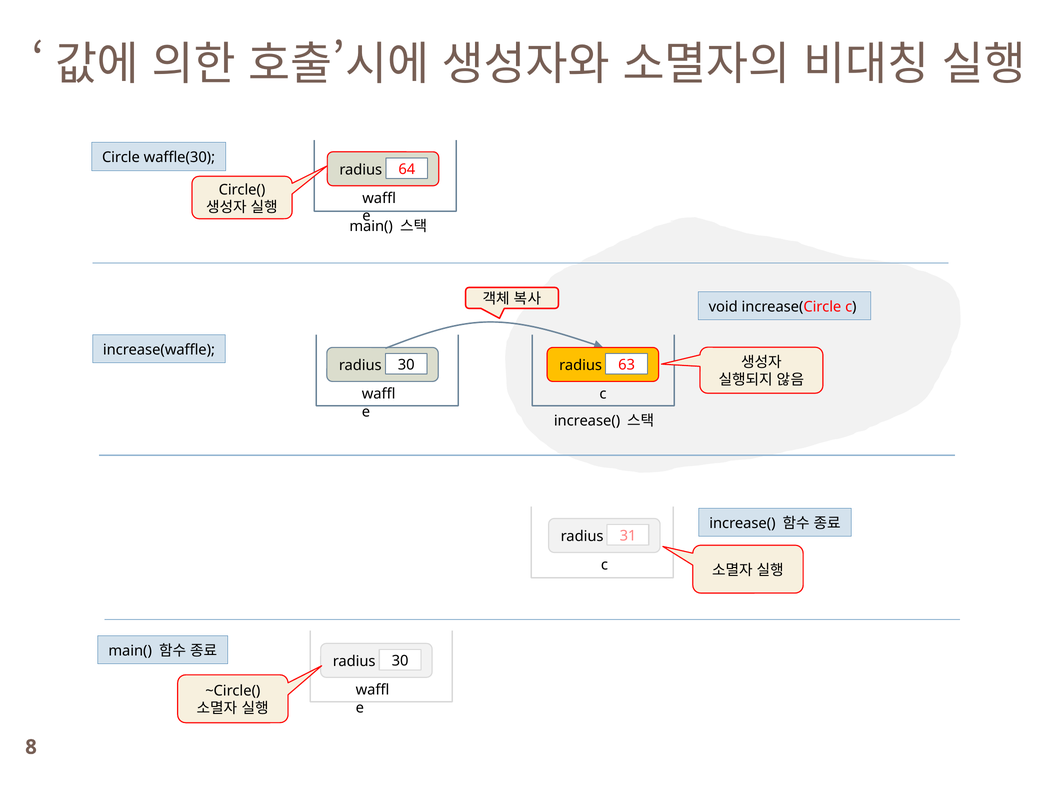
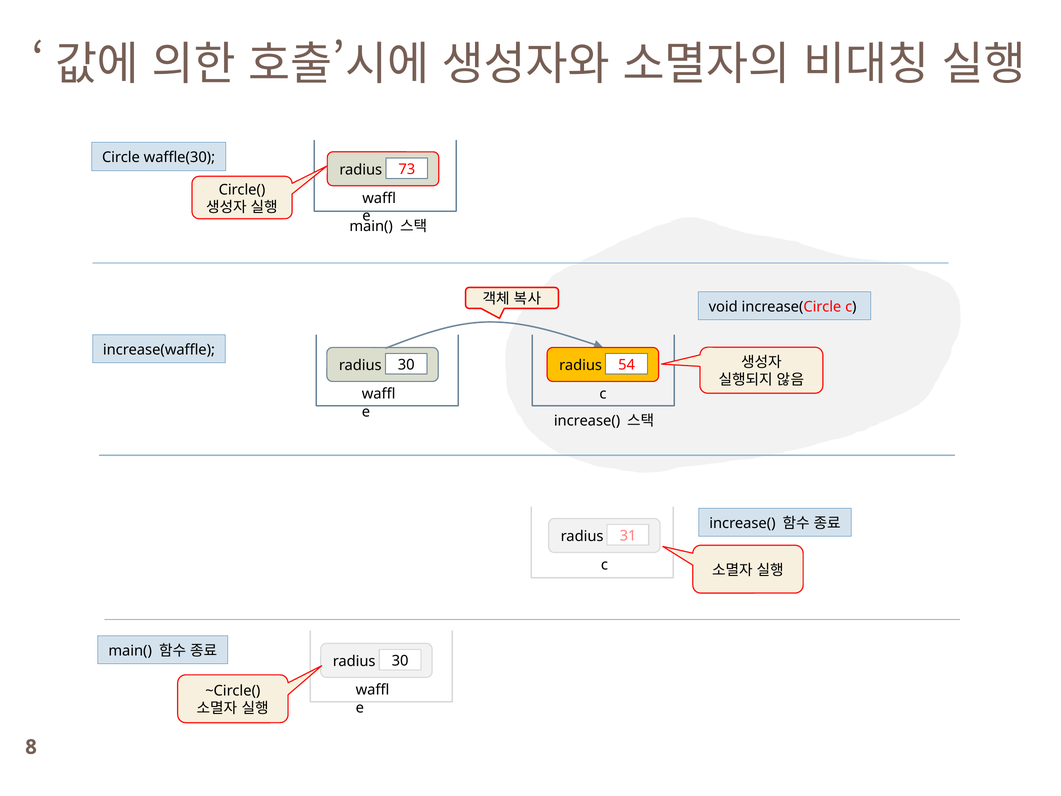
64: 64 -> 73
63: 63 -> 54
